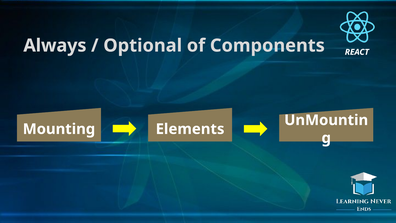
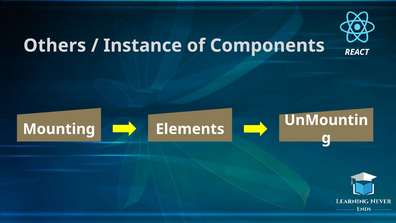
Always: Always -> Others
Optional: Optional -> Instance
